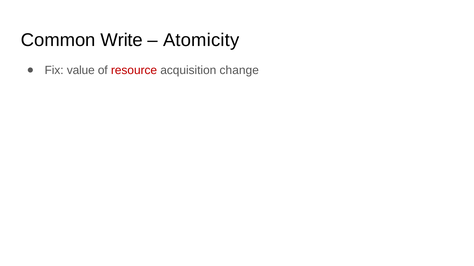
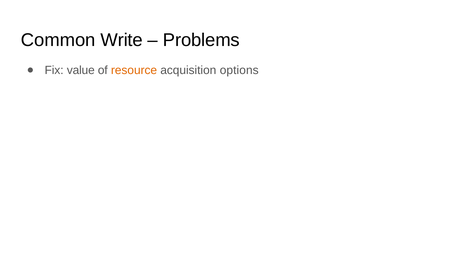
Atomicity: Atomicity -> Problems
resource colour: red -> orange
change: change -> options
